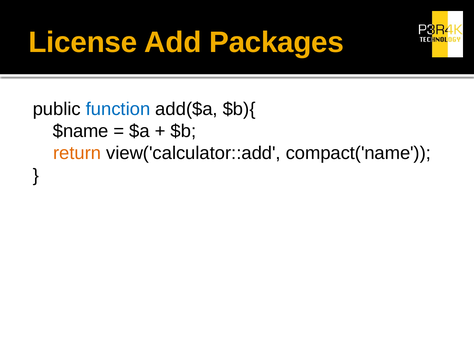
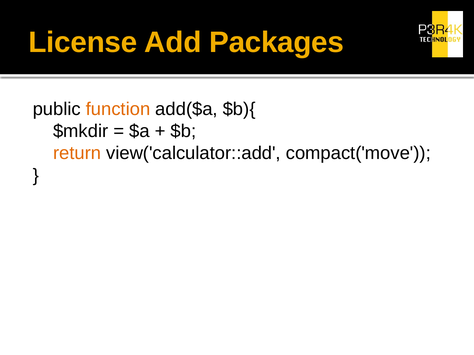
function colour: blue -> orange
$name: $name -> $mkdir
compact('name: compact('name -> compact('move
